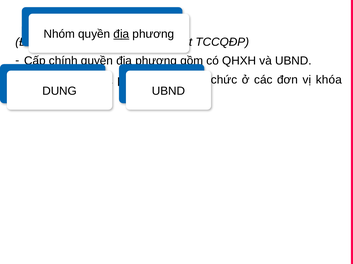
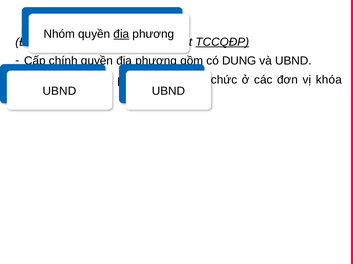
TCCQĐP underline: none -> present
QHXH: QHXH -> DUNG
DUNG at (60, 91): DUNG -> UBND
